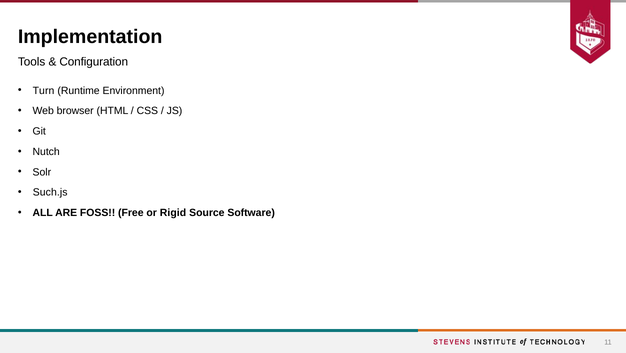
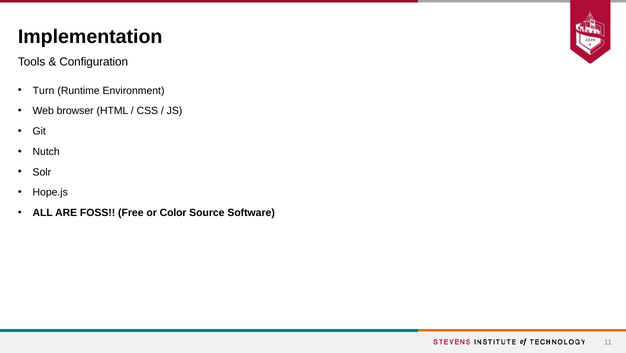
Such.js: Such.js -> Hope.js
Rigid: Rigid -> Color
